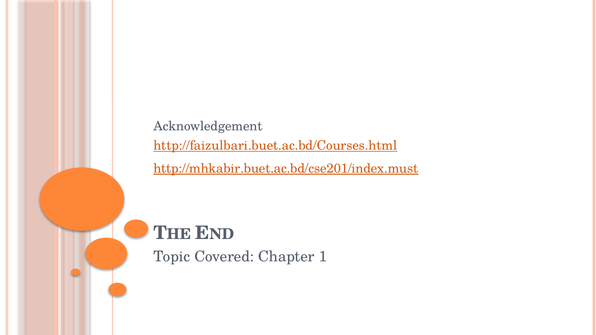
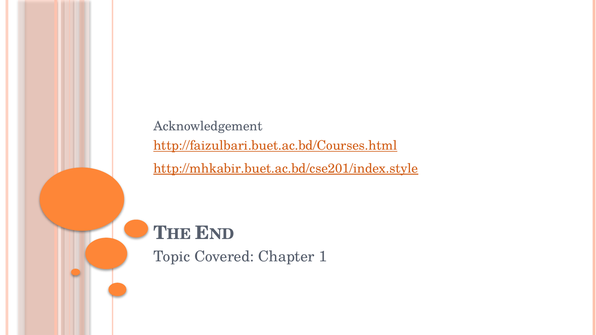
http://mhkabir.buet.ac.bd/cse201/index.must: http://mhkabir.buet.ac.bd/cse201/index.must -> http://mhkabir.buet.ac.bd/cse201/index.style
